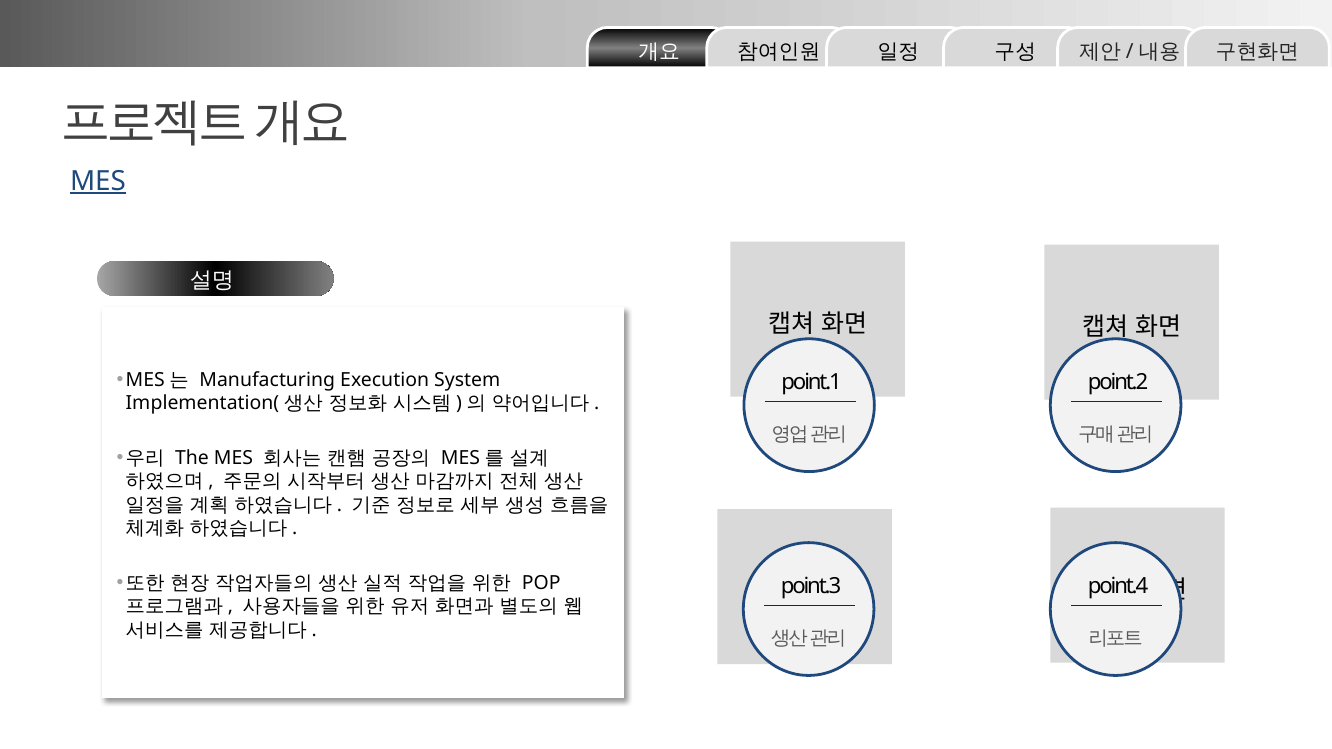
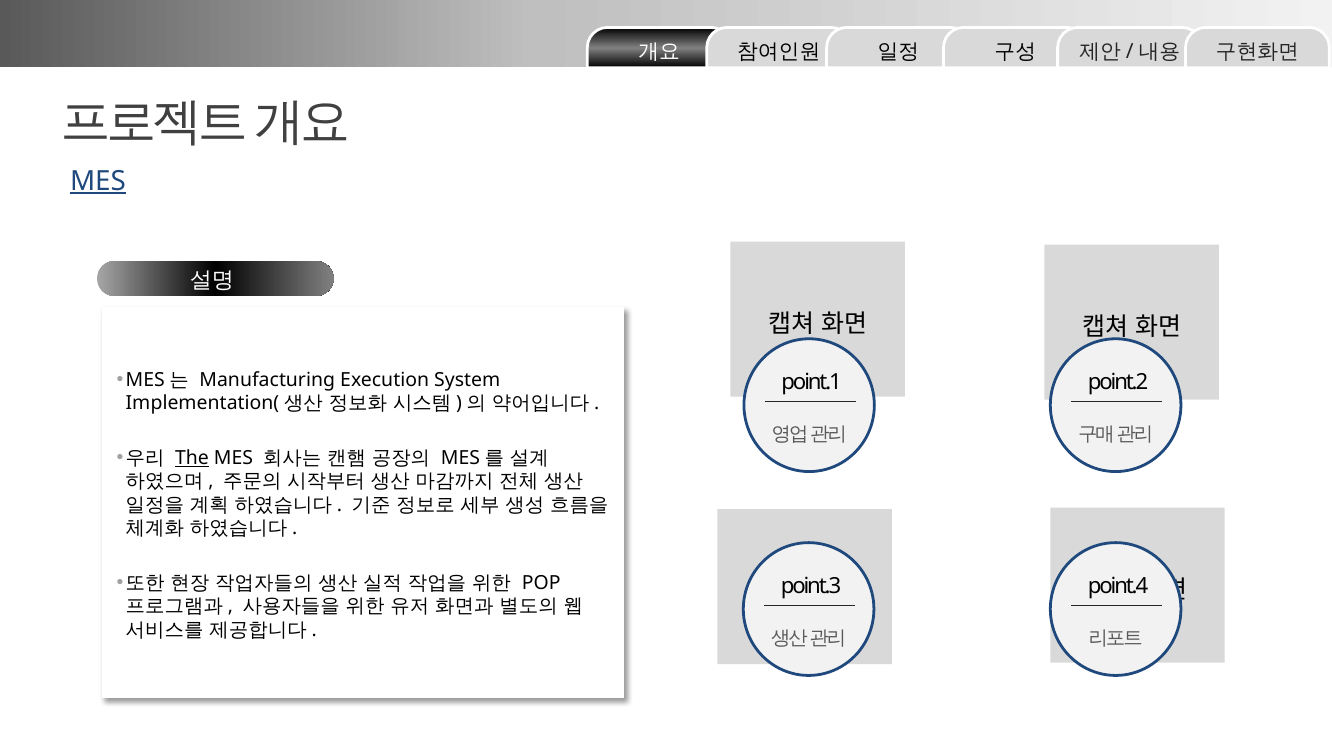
The underline: none -> present
